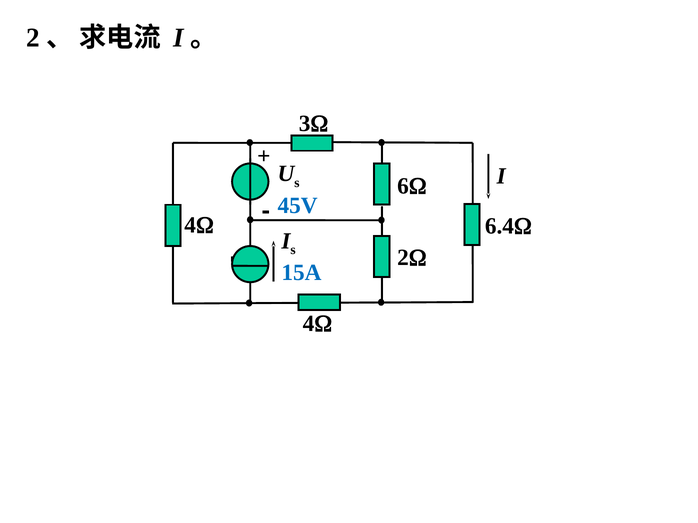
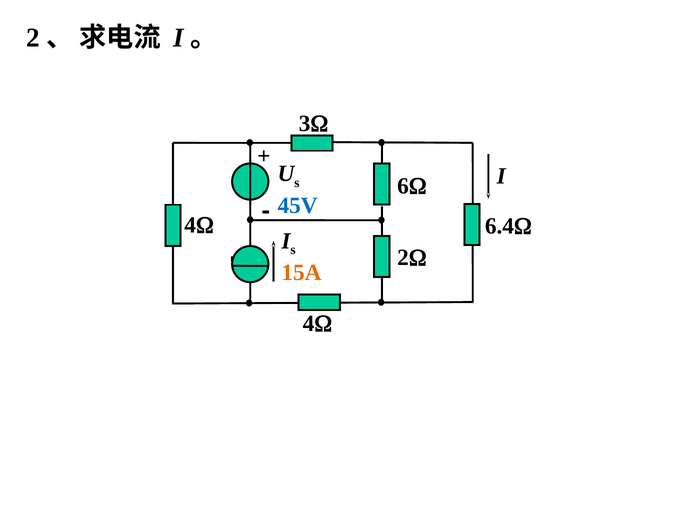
15A colour: blue -> orange
